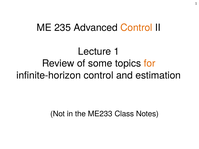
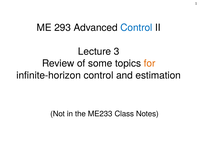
235: 235 -> 293
Control at (136, 28) colour: orange -> blue
Lecture 1: 1 -> 3
